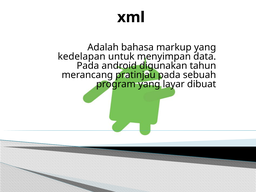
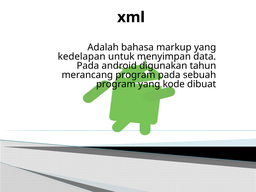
merancang pratinjau: pratinjau -> program
layar: layar -> kode
